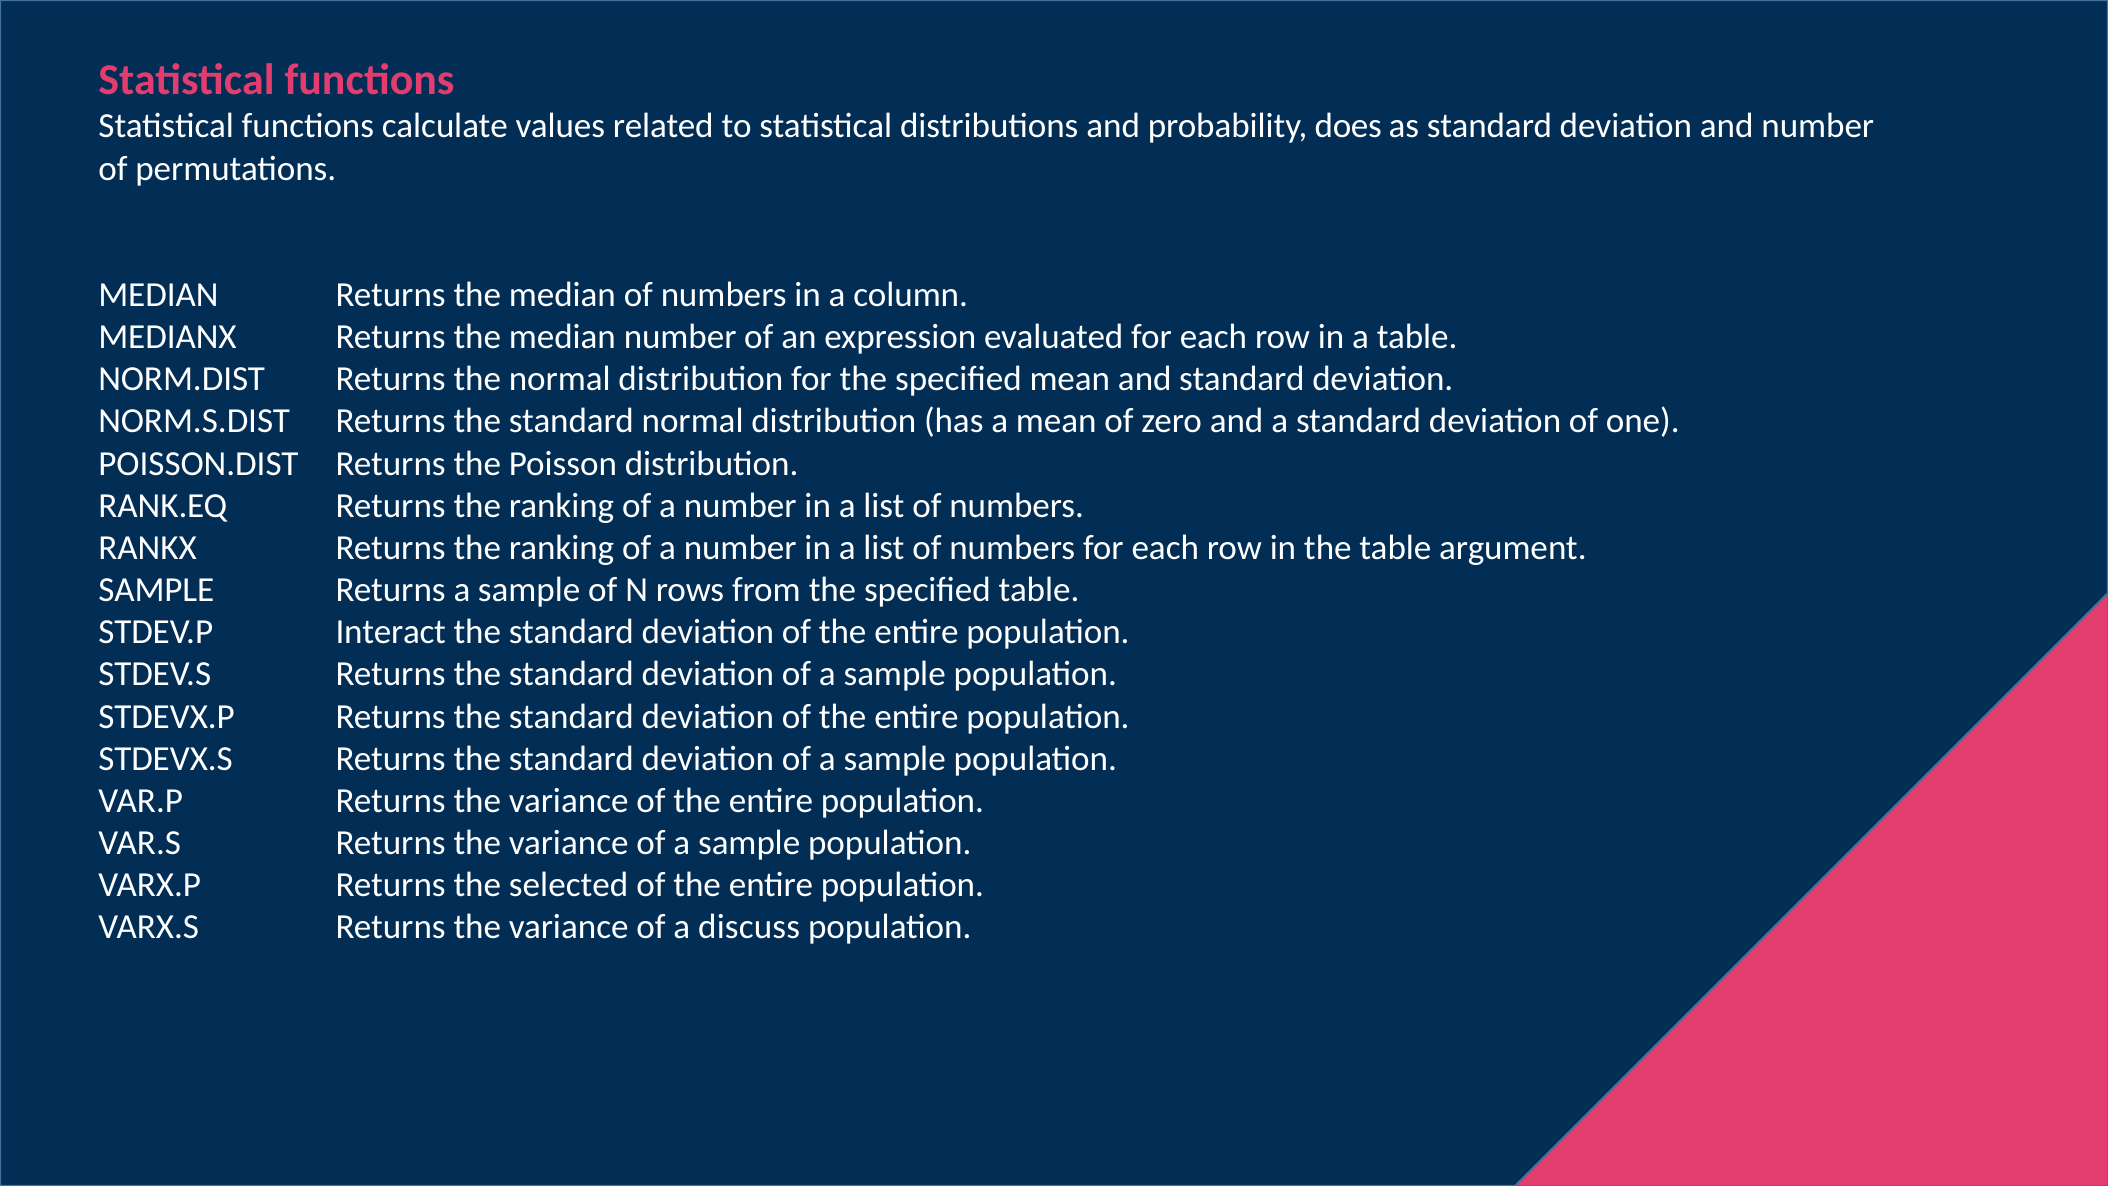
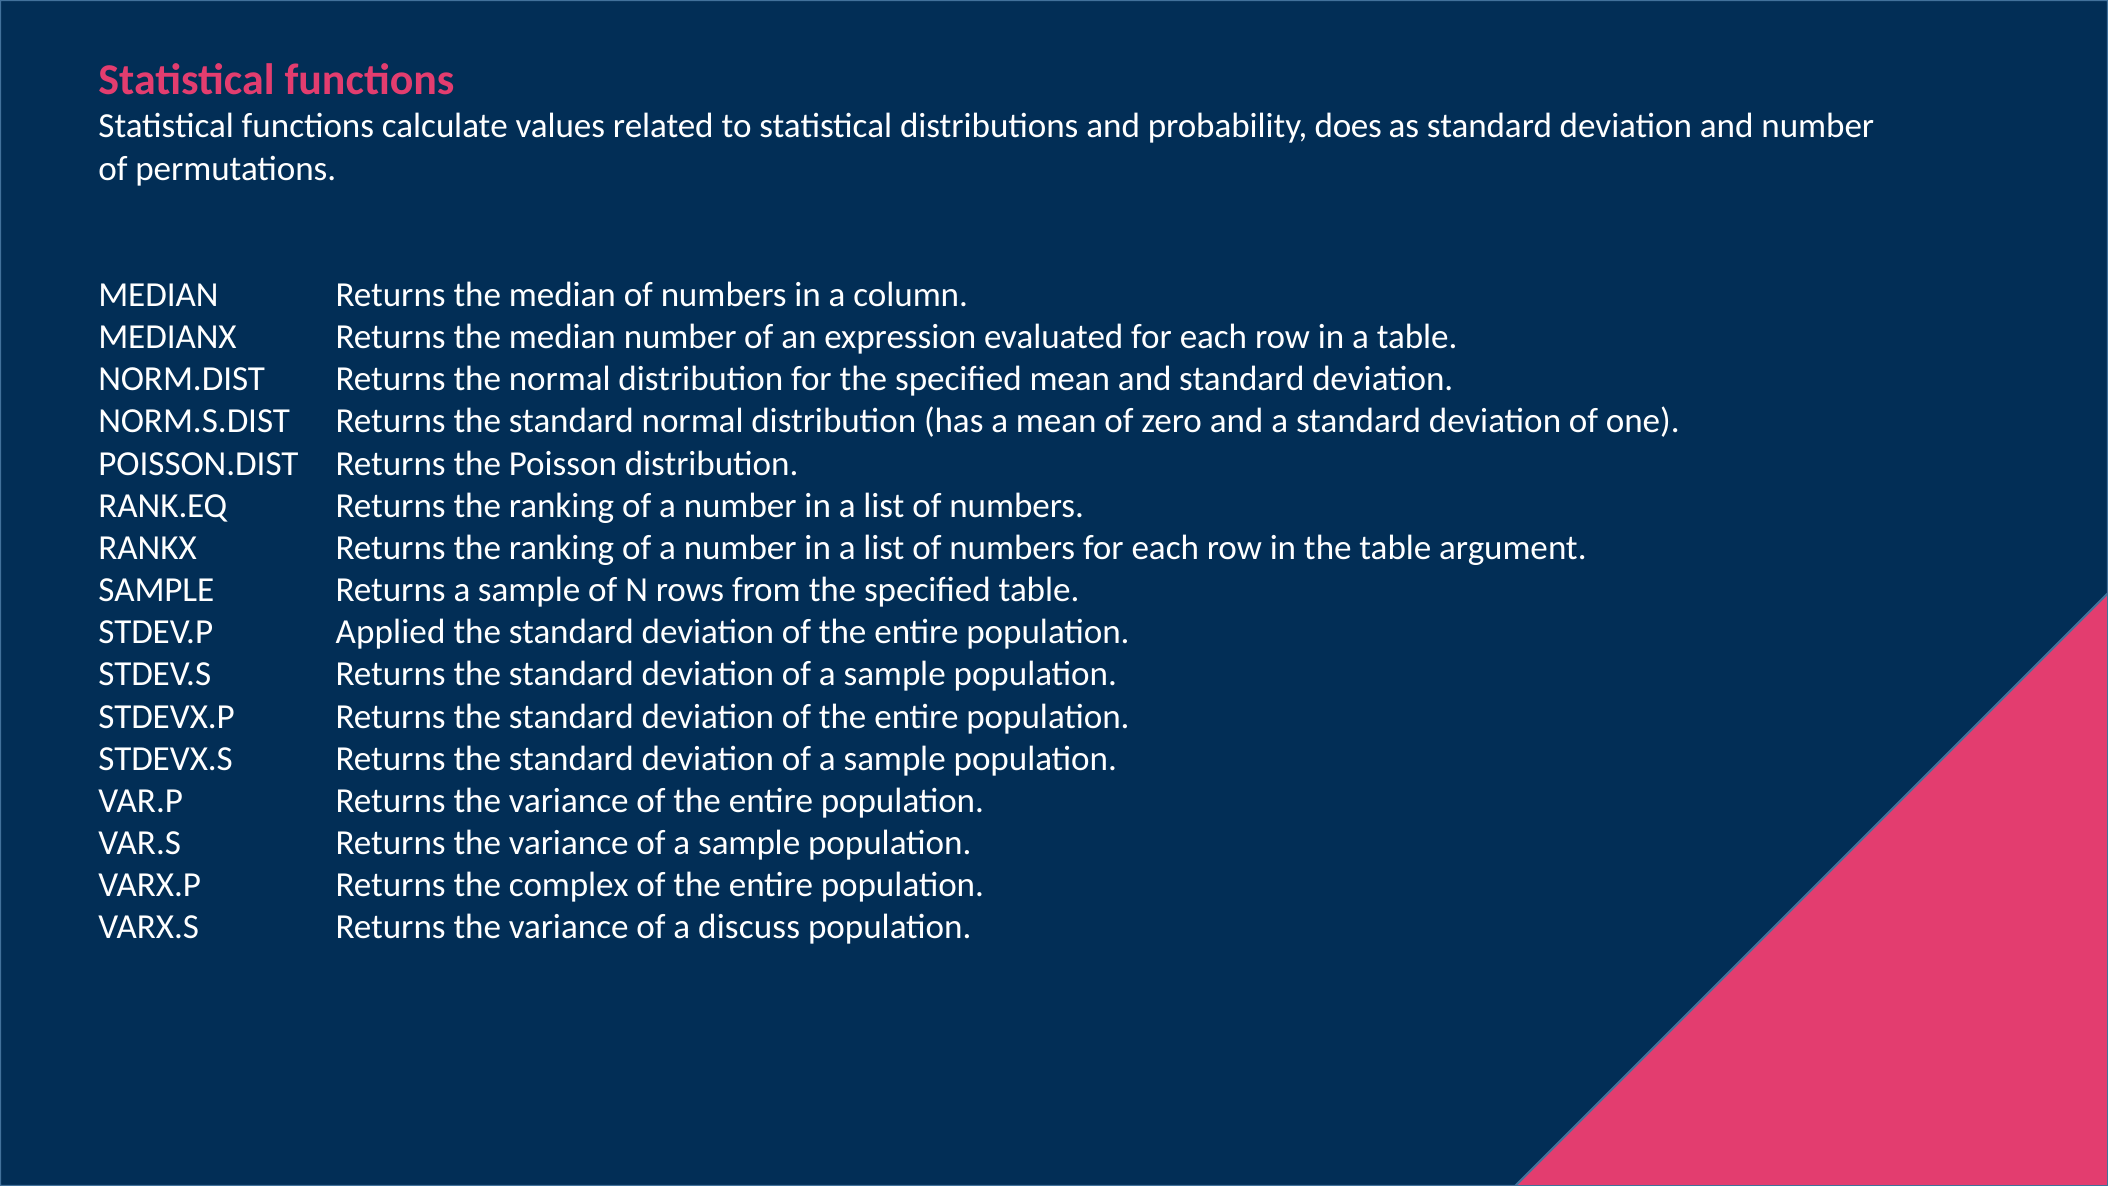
Interact: Interact -> Applied
selected: selected -> complex
